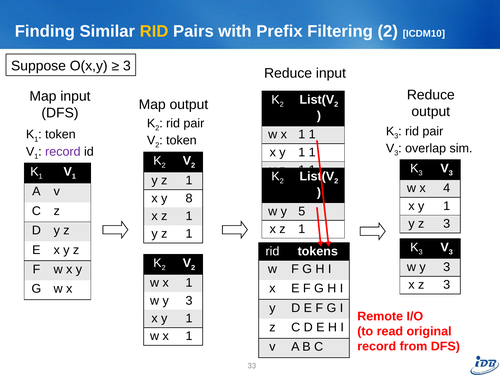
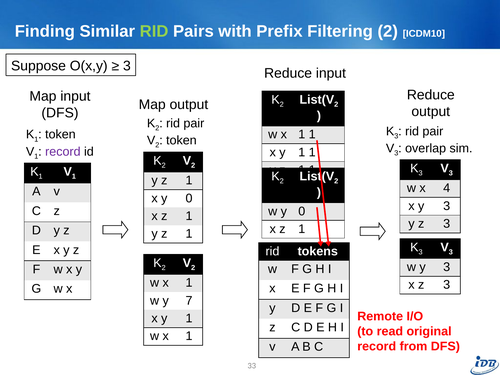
RID at (154, 31) colour: yellow -> light green
x y 8: 8 -> 0
1 at (447, 206): 1 -> 3
w y 5: 5 -> 0
3 at (189, 301): 3 -> 7
